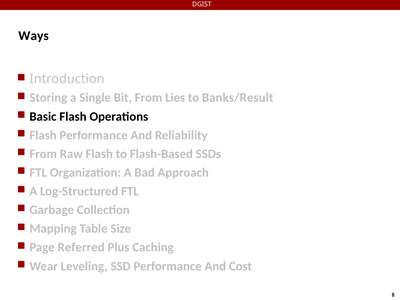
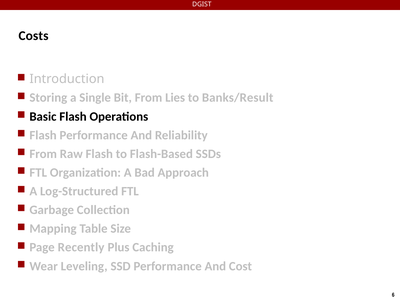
Ways: Ways -> Costs
Referred: Referred -> Recently
